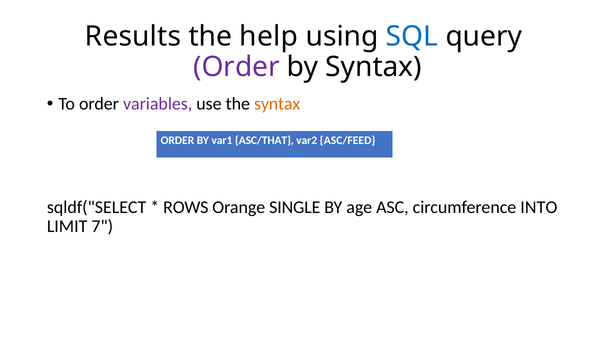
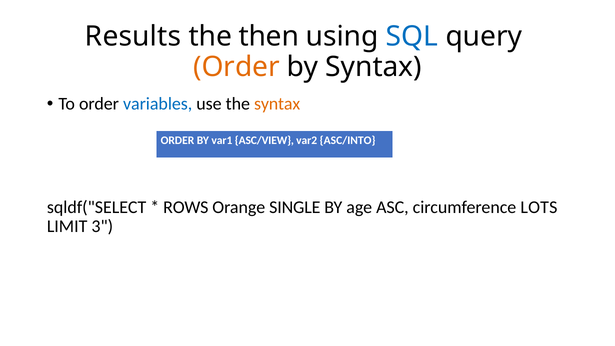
help: help -> then
Order at (236, 67) colour: purple -> orange
variables colour: purple -> blue
ASC/THAT: ASC/THAT -> ASC/VIEW
ASC/FEED: ASC/FEED -> ASC/INTO
INTO: INTO -> LOTS
7: 7 -> 3
